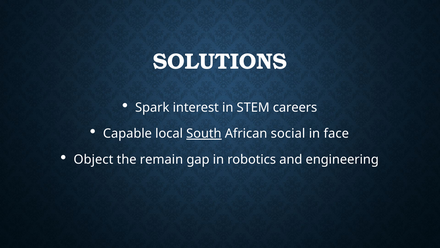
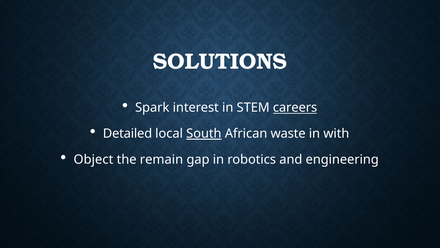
careers underline: none -> present
Capable: Capable -> Detailed
social: social -> waste
face: face -> with
